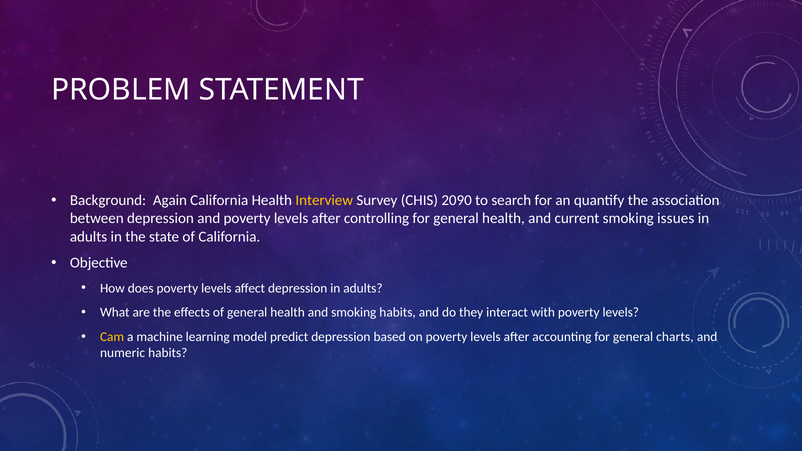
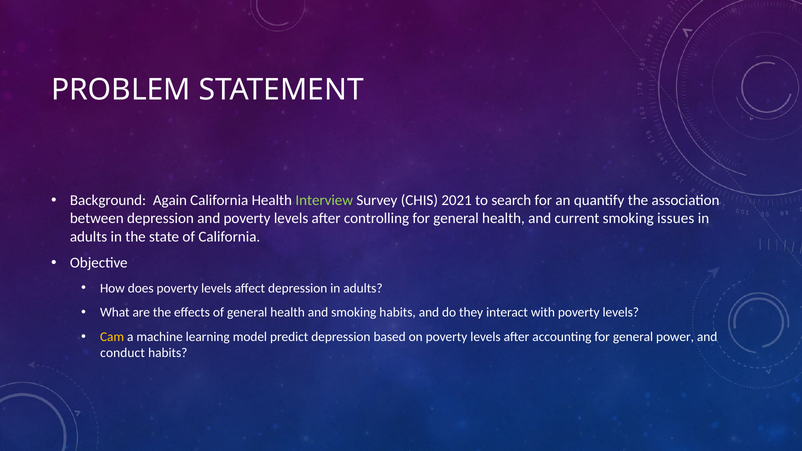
Interview colour: yellow -> light green
2090: 2090 -> 2021
charts: charts -> power
numeric: numeric -> conduct
